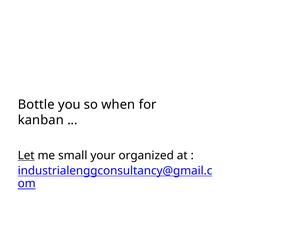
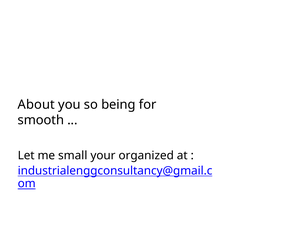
Bottle: Bottle -> About
when: when -> being
kanban: kanban -> smooth
Let underline: present -> none
